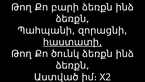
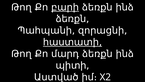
բարի underline: none -> present
ծունկ: ծունկ -> մարդ
ձեռքն at (72, 65): ձեռքն -> պիտի
